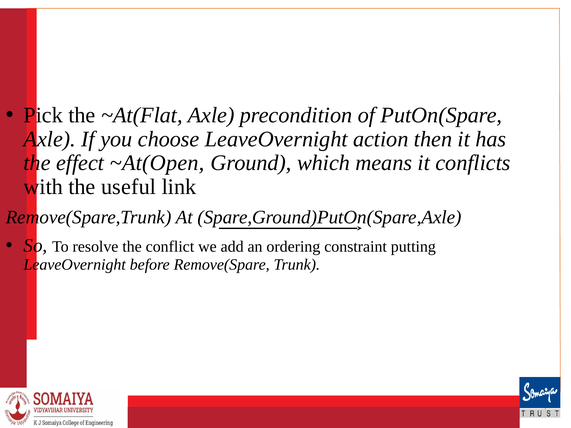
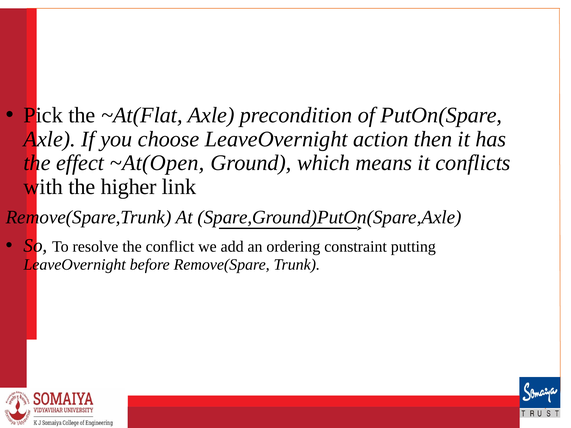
useful: useful -> higher
